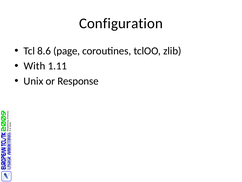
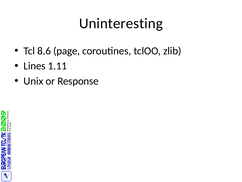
Configuration: Configuration -> Uninteresting
With: With -> Lines
